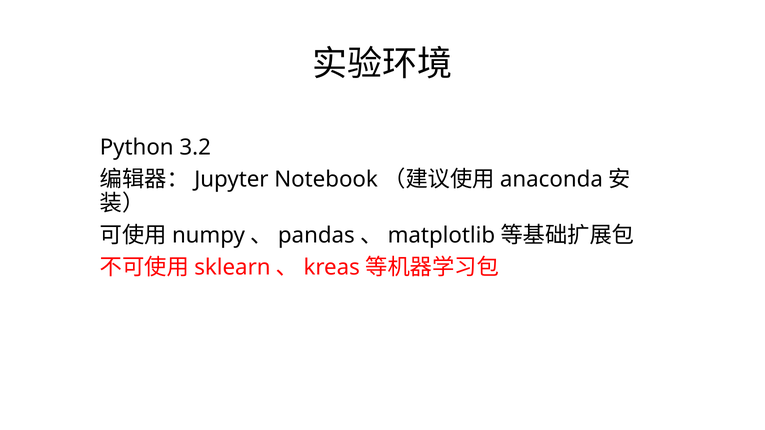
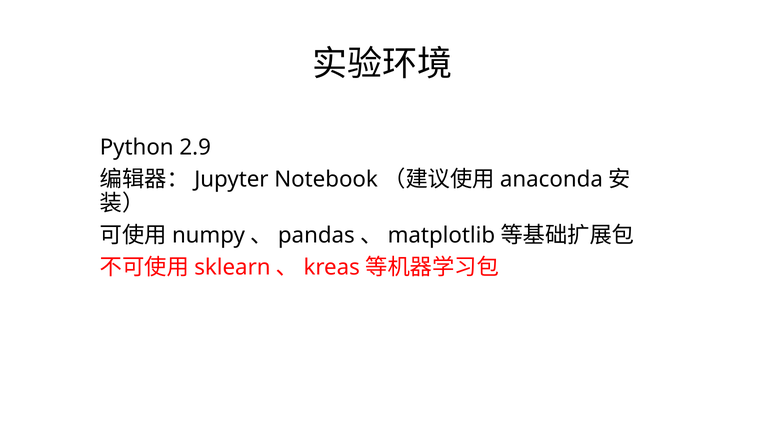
3.2: 3.2 -> 2.9
